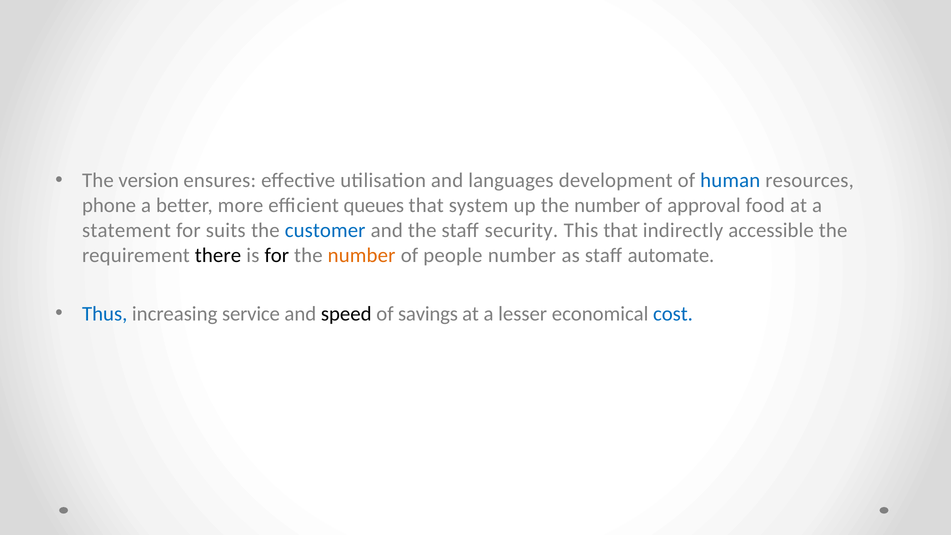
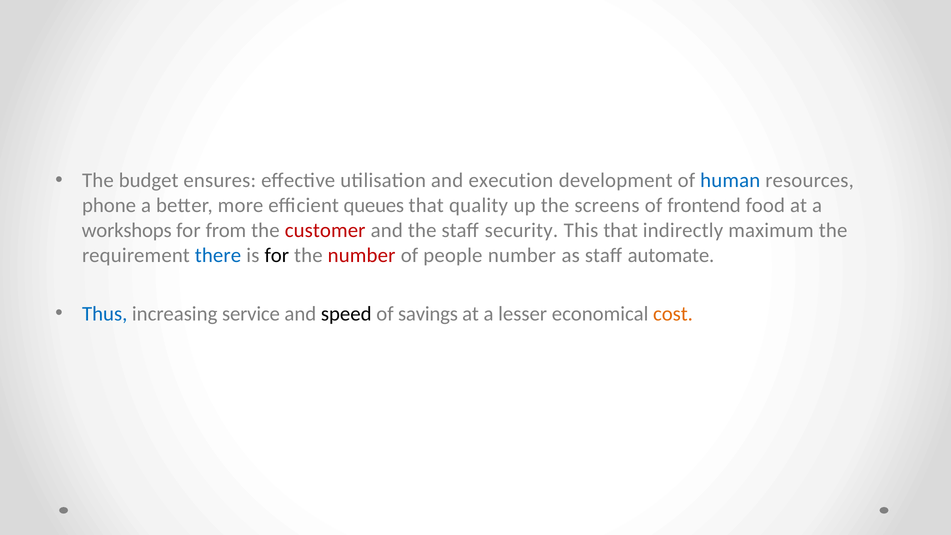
version: version -> budget
languages: languages -> execution
system: system -> quality
up the number: number -> screens
approval: approval -> frontend
statement: statement -> workshops
suits: suits -> from
customer colour: blue -> red
accessible: accessible -> maximum
there colour: black -> blue
number at (362, 255) colour: orange -> red
cost colour: blue -> orange
